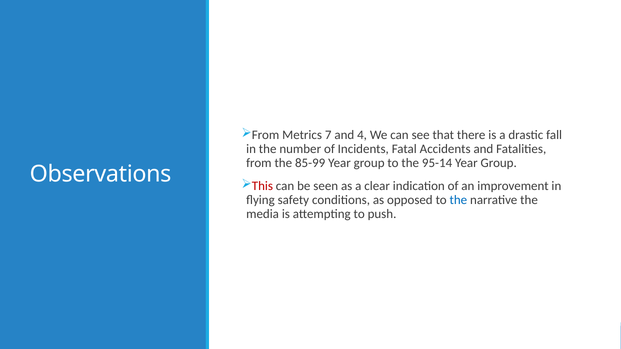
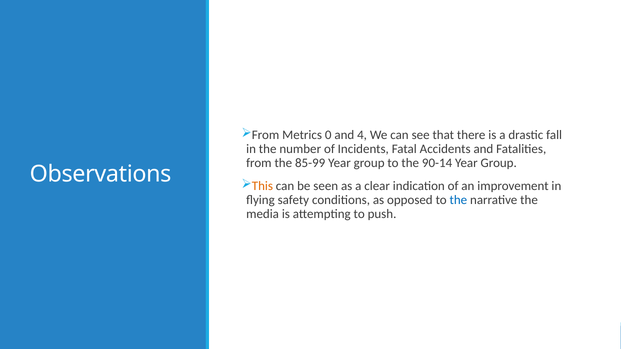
7: 7 -> 0
95-14: 95-14 -> 90-14
This colour: red -> orange
